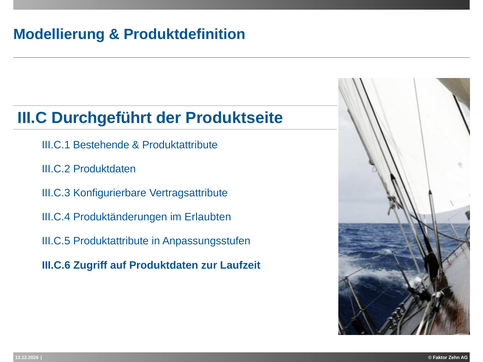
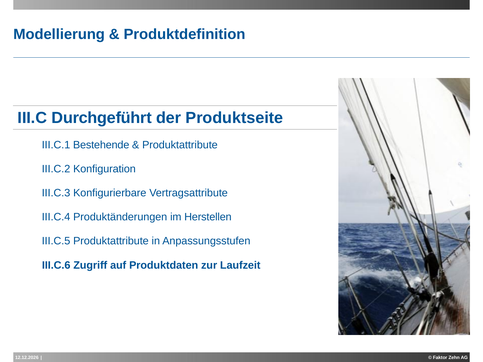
III.C.2 Produktdaten: Produktdaten -> Konfiguration
Erlaubten: Erlaubten -> Herstellen
